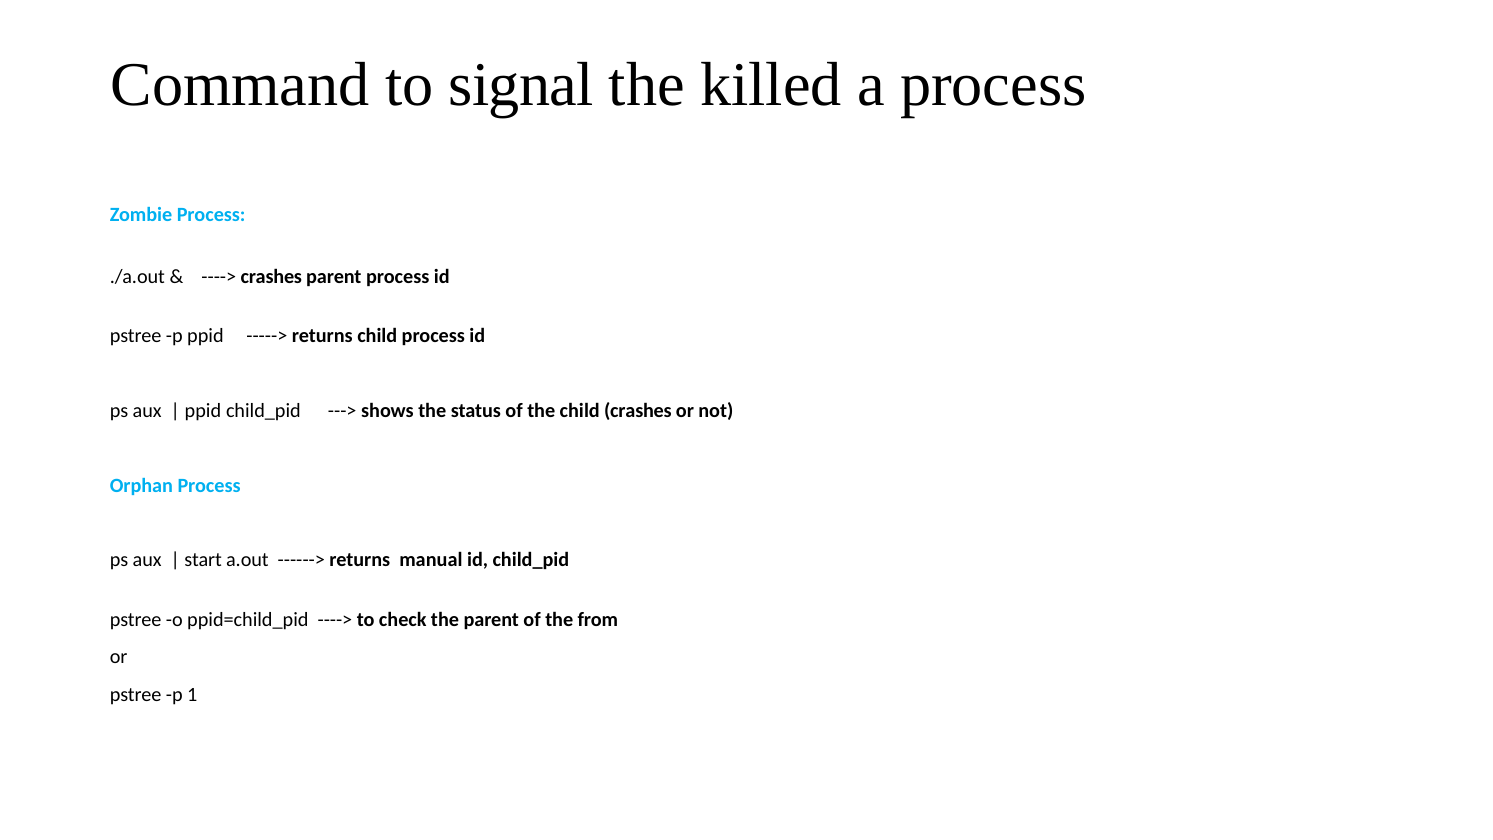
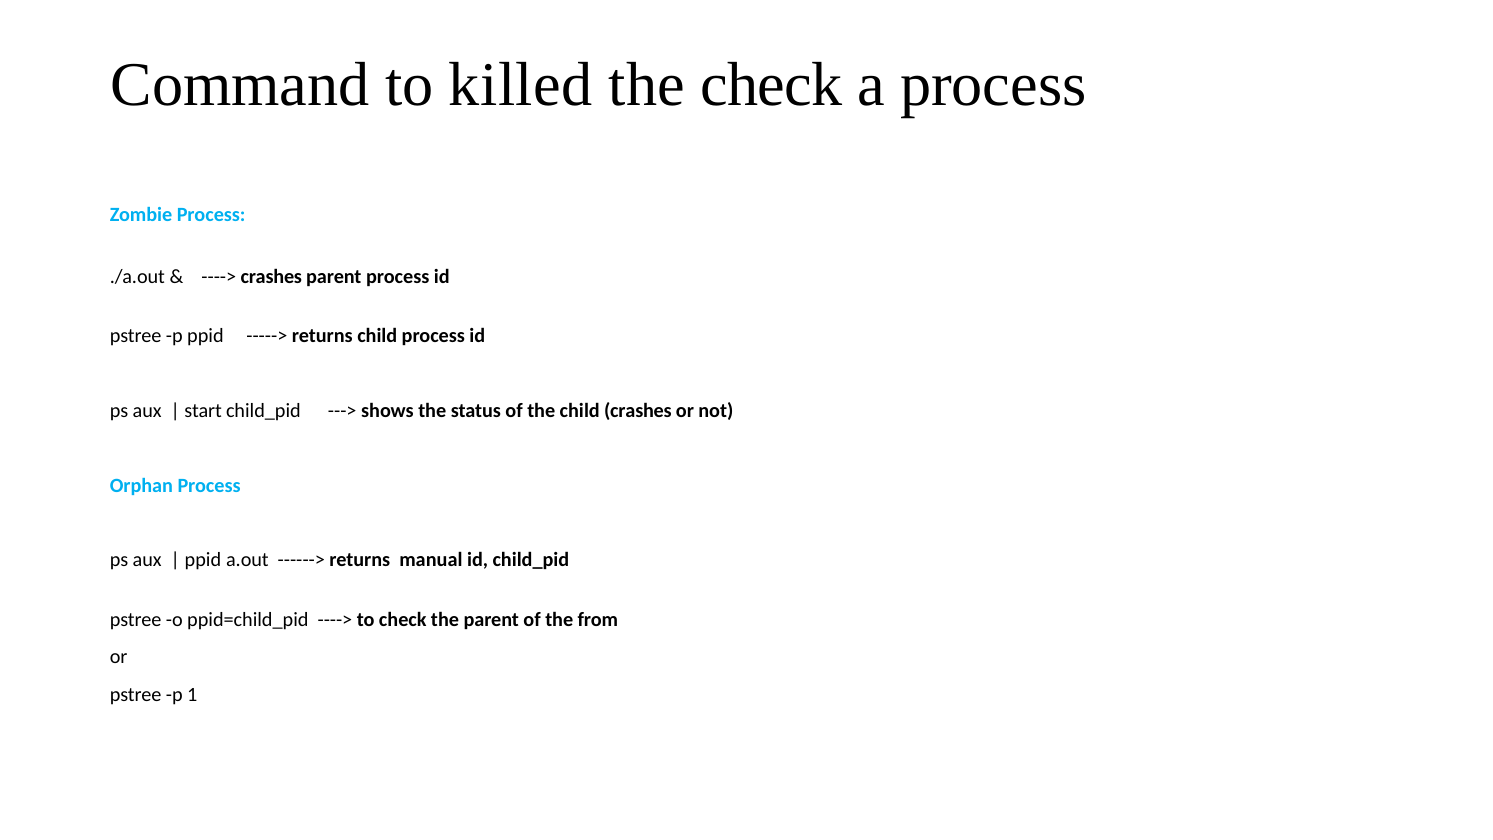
signal: signal -> killed
the killed: killed -> check
ppid at (203, 411): ppid -> start
start at (203, 560): start -> ppid
